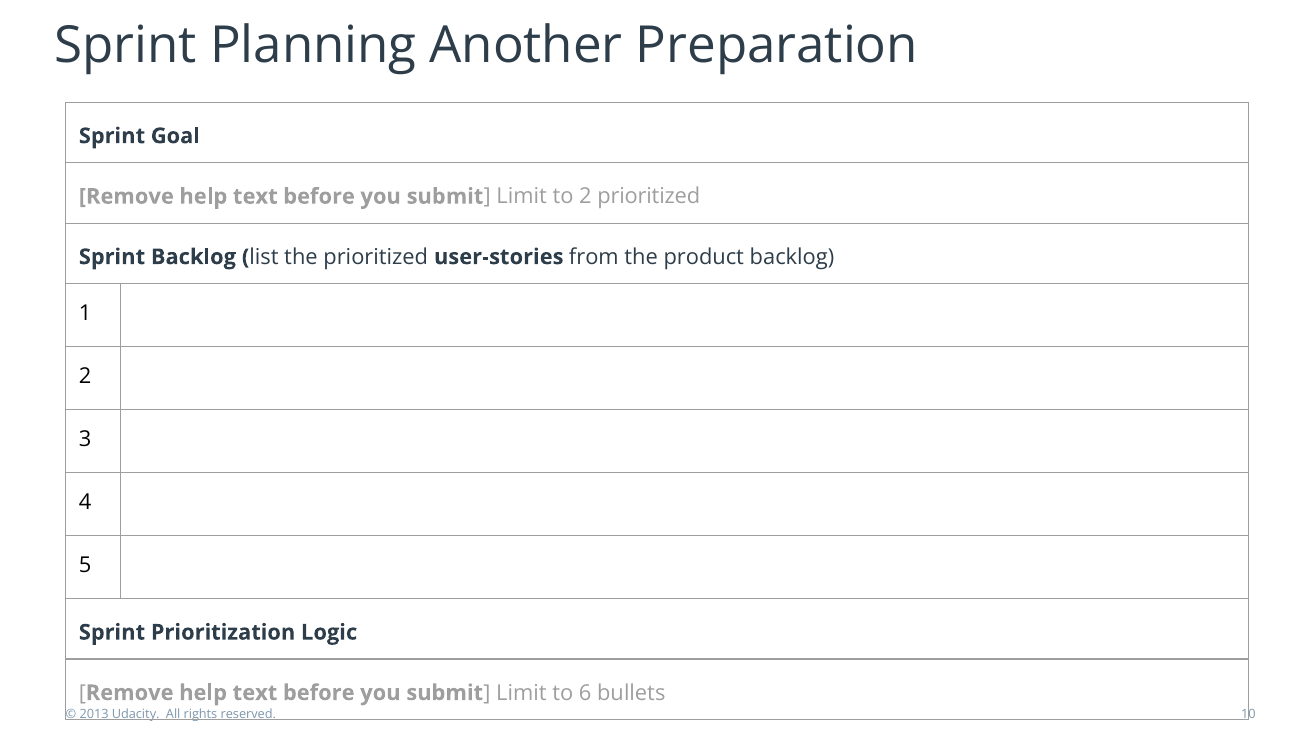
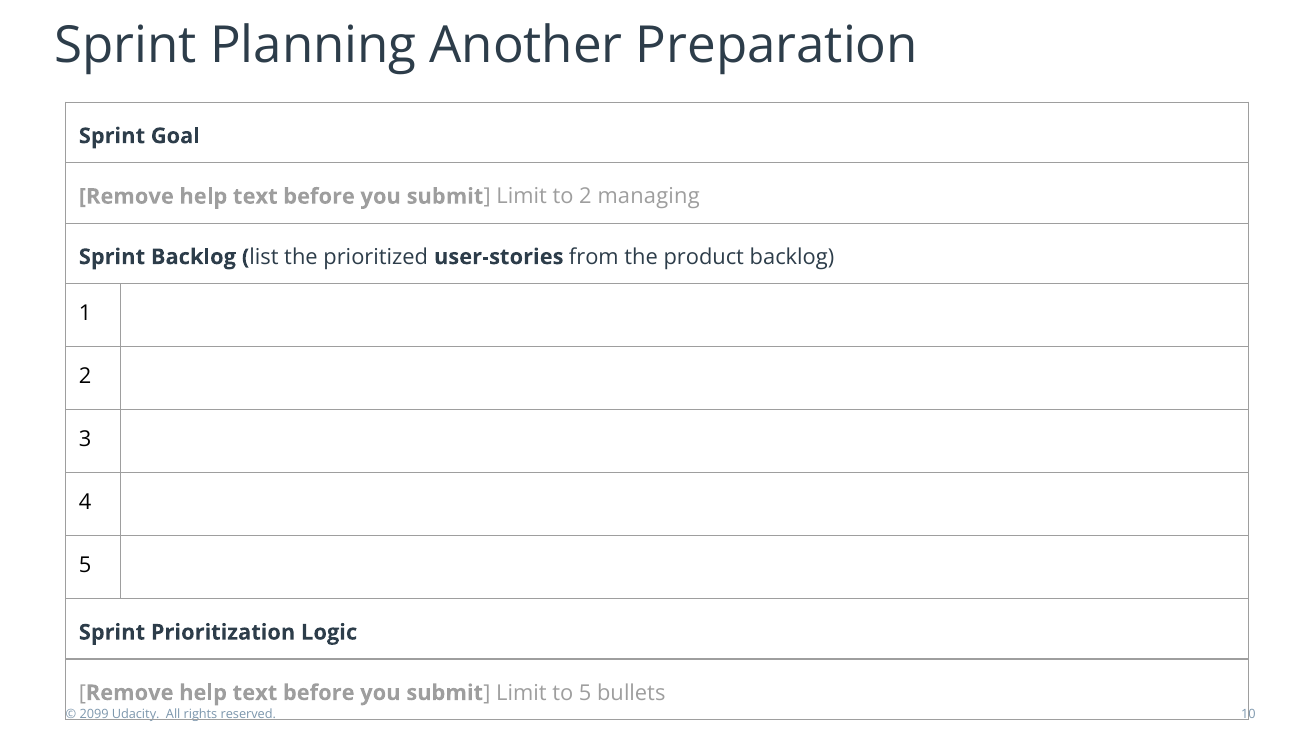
2 prioritized: prioritized -> managing
to 6: 6 -> 5
2013: 2013 -> 2099
